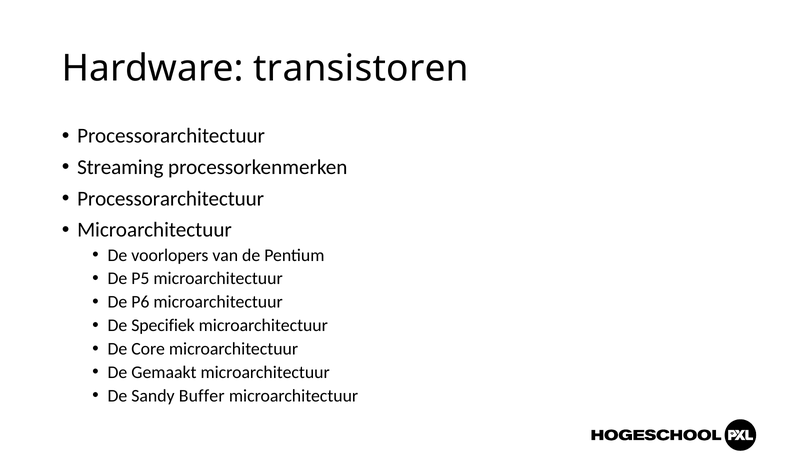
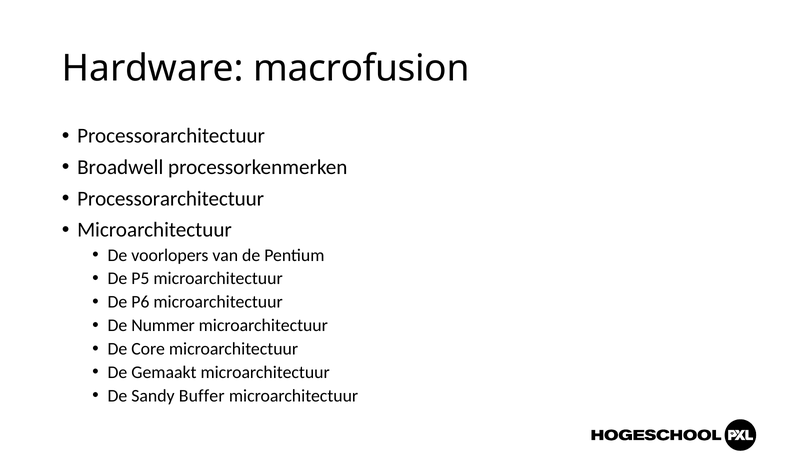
transistoren: transistoren -> macrofusion
Streaming: Streaming -> Broadwell
Specifiek: Specifiek -> Nummer
